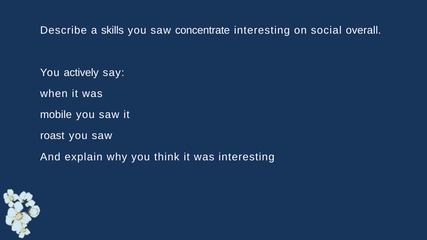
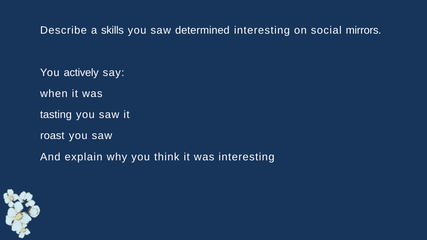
concentrate: concentrate -> determined
overall: overall -> mirrors
mobile: mobile -> tasting
